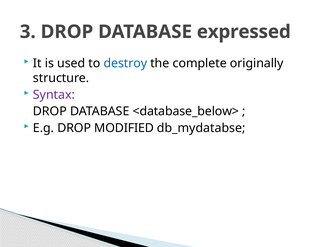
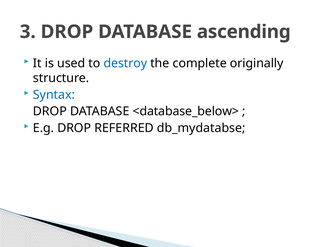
expressed: expressed -> ascending
Syntax colour: purple -> blue
MODIFIED: MODIFIED -> REFERRED
